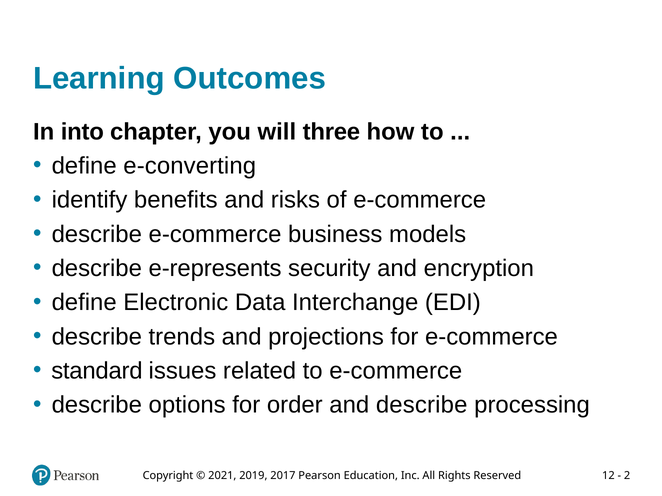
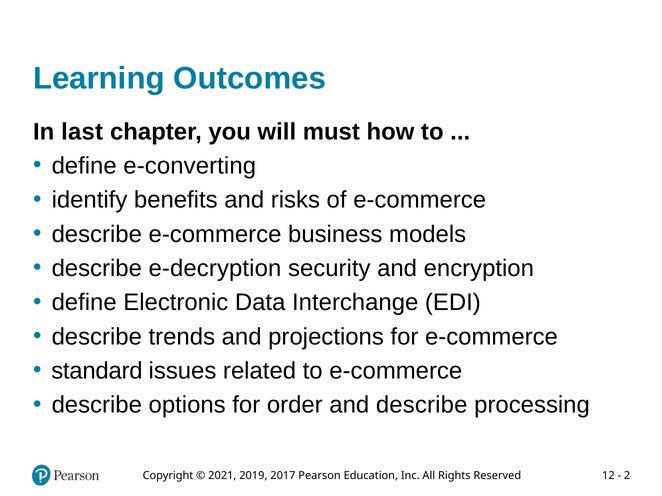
into: into -> last
three: three -> must
e-represents: e-represents -> e-decryption
